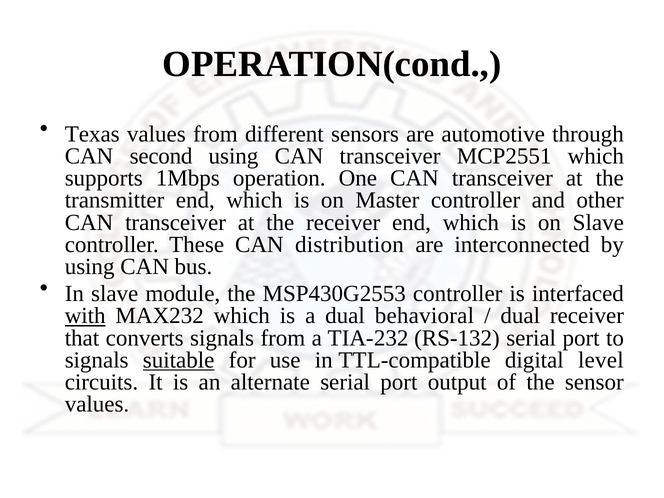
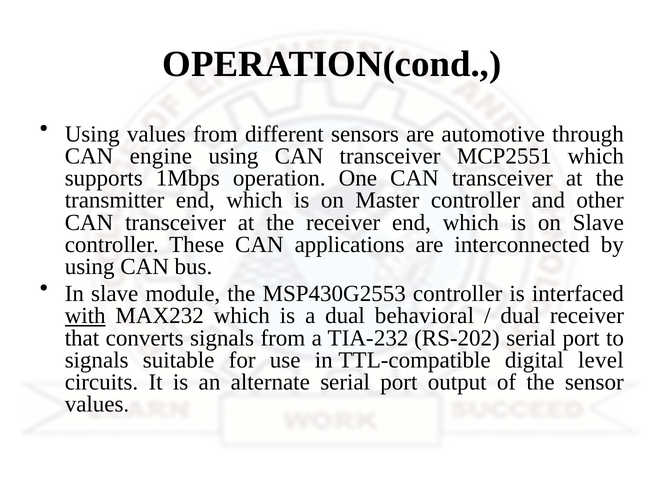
Texas at (92, 134): Texas -> Using
second: second -> engine
distribution: distribution -> applications
RS-132: RS-132 -> RS-202
suitable underline: present -> none
